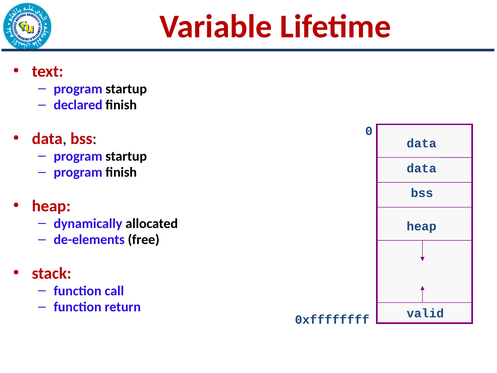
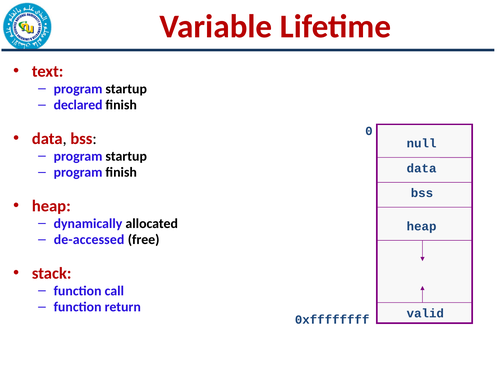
data at (422, 143): data -> null
de-elements: de-elements -> de-accessed
